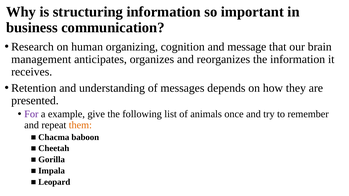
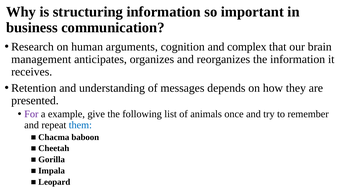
organizing: organizing -> arguments
message: message -> complex
them colour: orange -> blue
